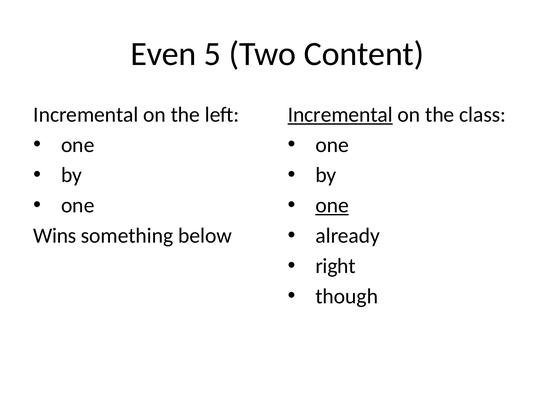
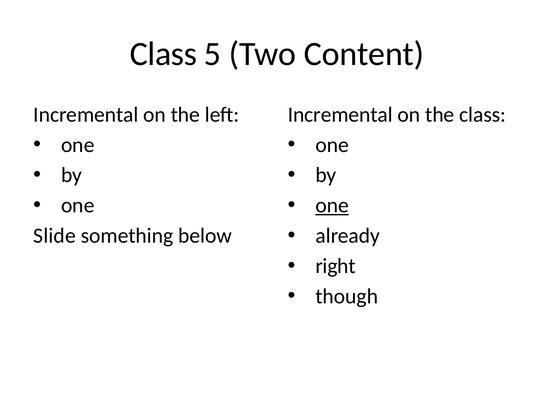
Even at (163, 54): Even -> Class
Incremental at (340, 114) underline: present -> none
Wins: Wins -> Slide
